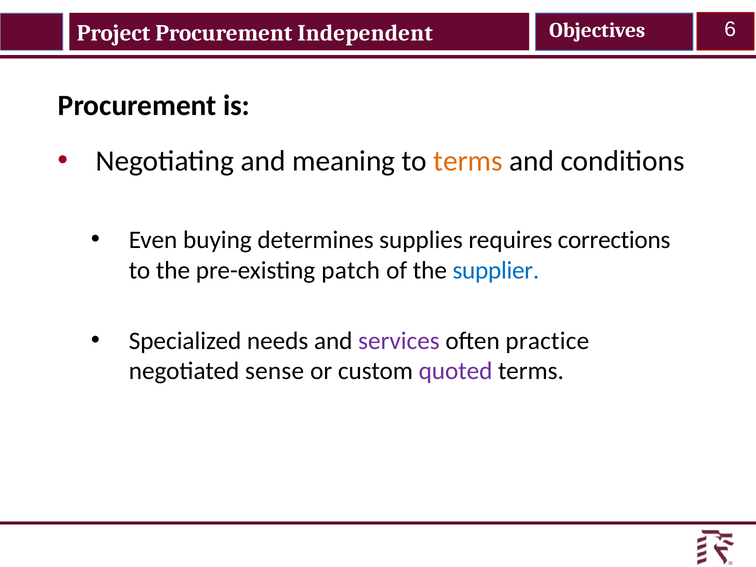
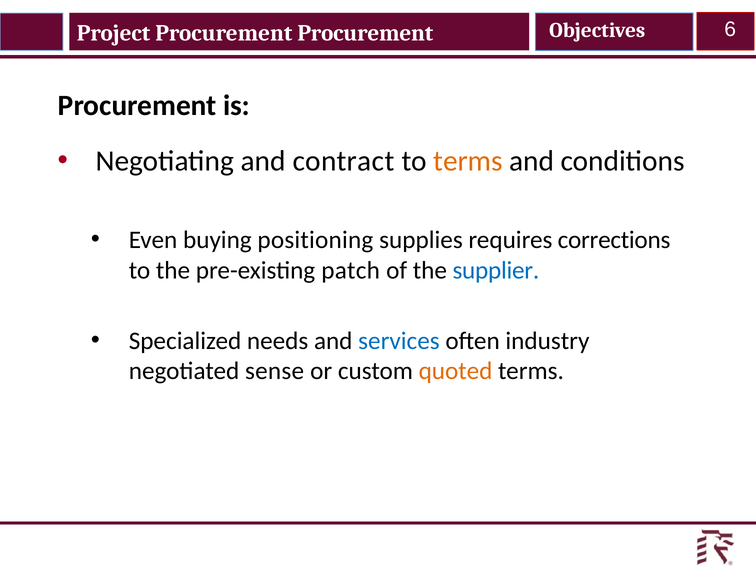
Project Procurement Independent: Independent -> Procurement
meaning: meaning -> contract
determines: determines -> positioning
services colour: purple -> blue
practice: practice -> industry
quoted colour: purple -> orange
